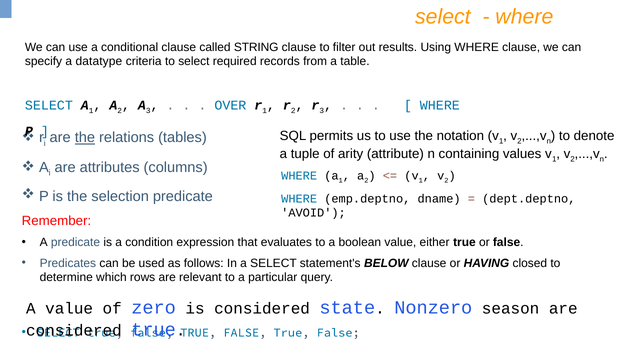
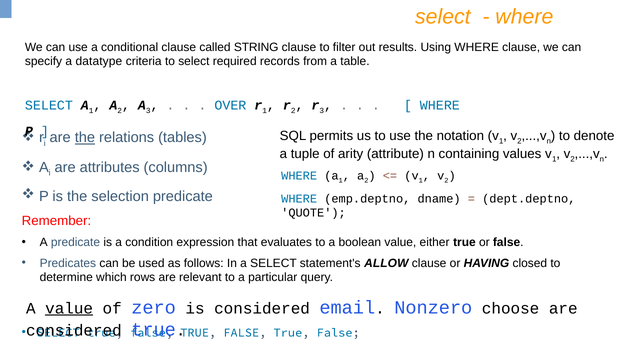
AVOID: AVOID -> QUOTE
BELOW: BELOW -> ALLOW
value at (69, 308) underline: none -> present
state: state -> email
season: season -> choose
